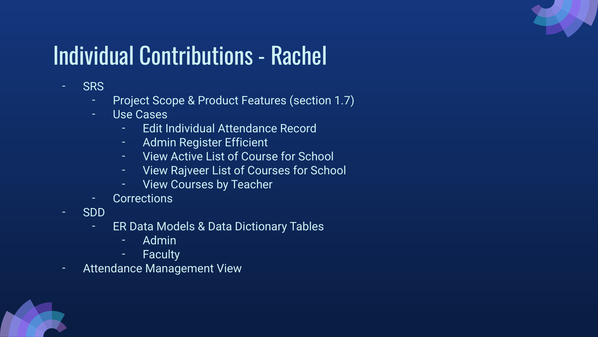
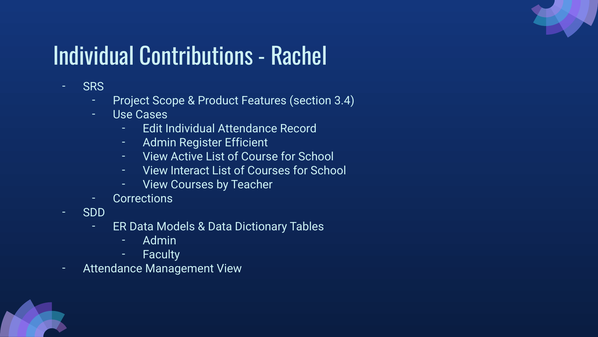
1.7: 1.7 -> 3.4
Rajveer: Rajveer -> Interact
